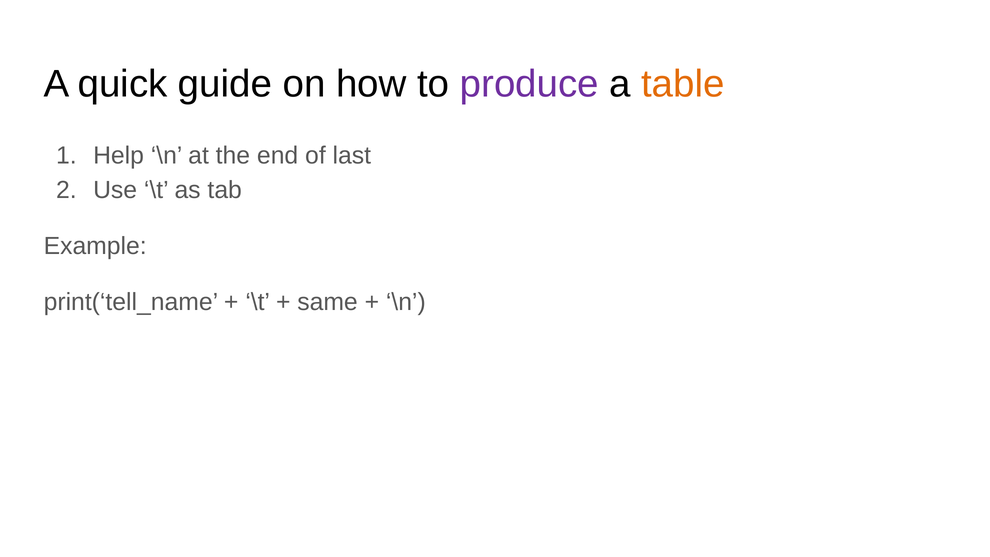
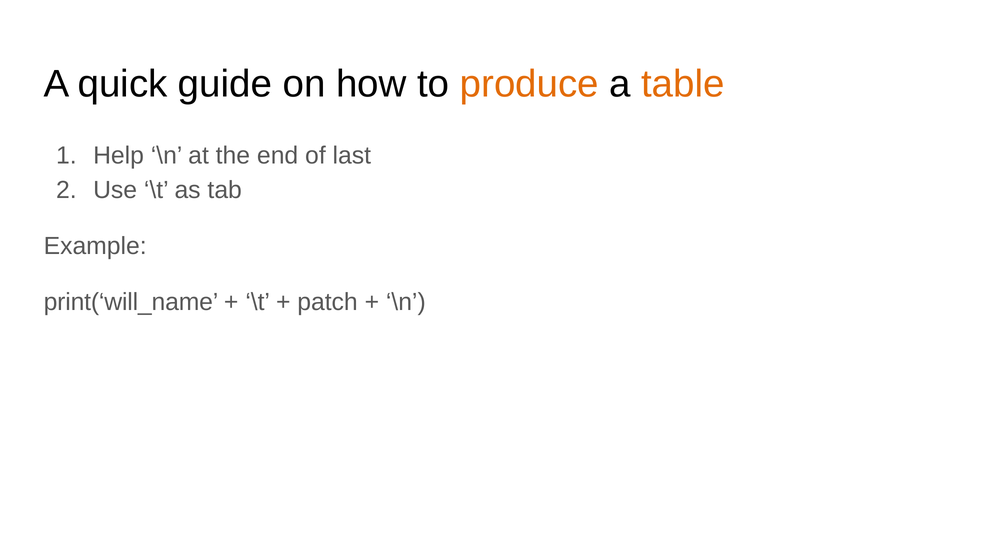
produce colour: purple -> orange
print(‘tell_name: print(‘tell_name -> print(‘will_name
same: same -> patch
